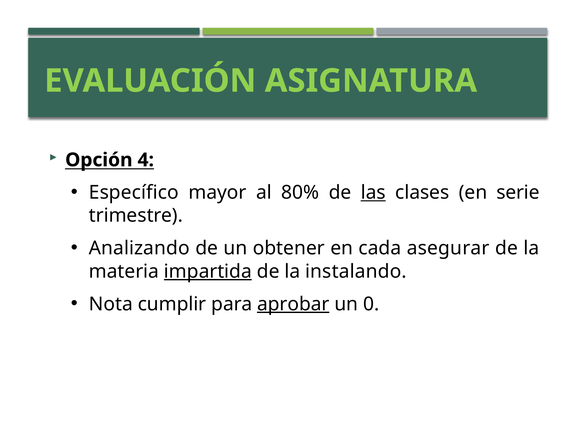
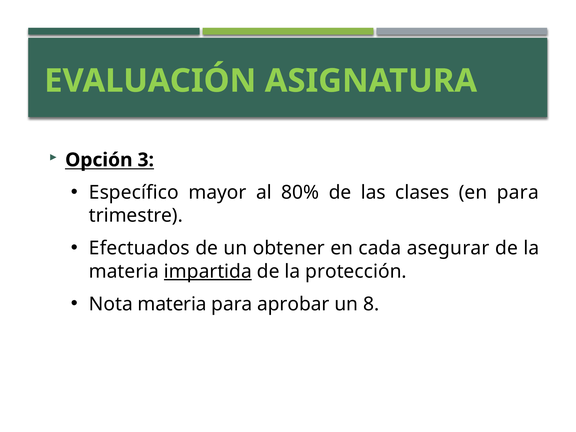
4: 4 -> 3
las underline: present -> none
en serie: serie -> para
Analizando: Analizando -> Efectuados
instalando: instalando -> protección
Nota cumplir: cumplir -> materia
aprobar underline: present -> none
0: 0 -> 8
